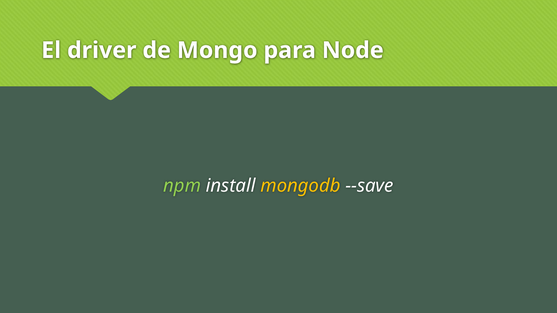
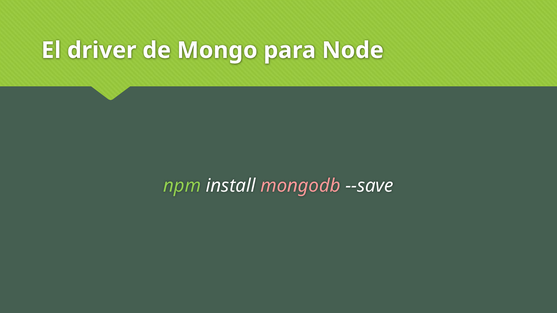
mongodb colour: yellow -> pink
